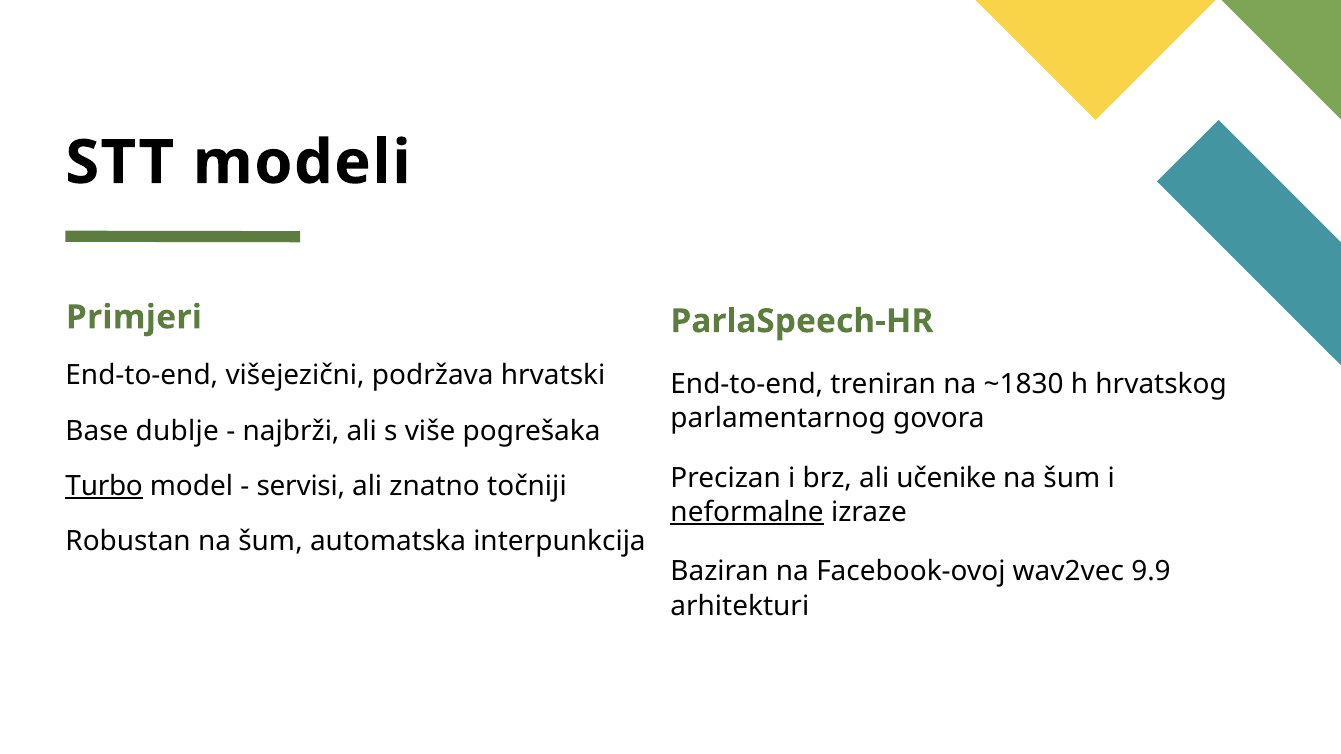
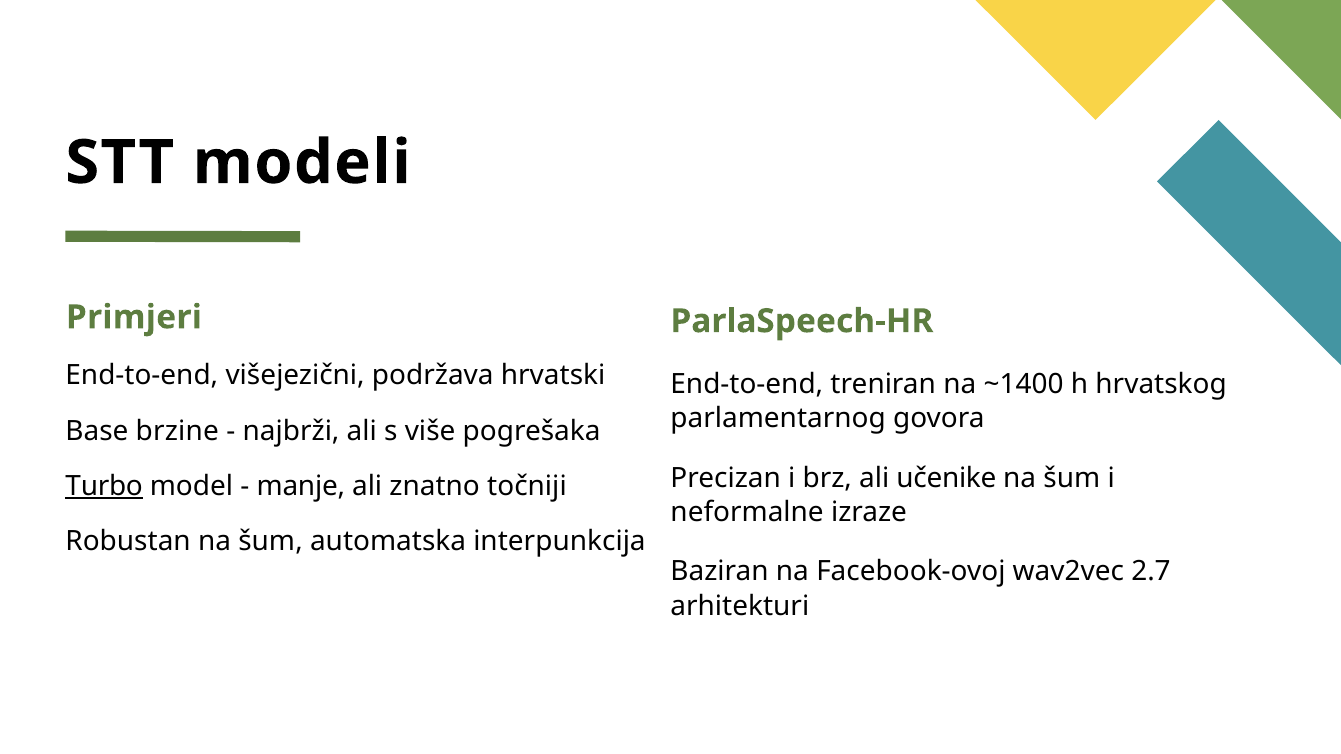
~1830: ~1830 -> ~1400
dublje: dublje -> brzine
servisi: servisi -> manje
neformalne underline: present -> none
9.9: 9.9 -> 2.7
